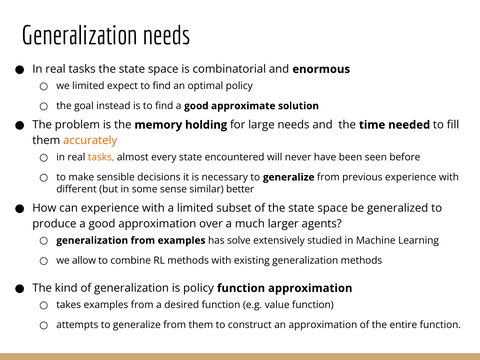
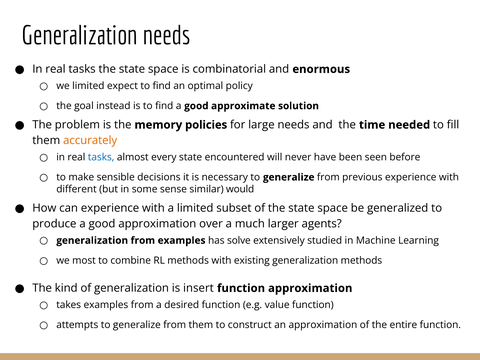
holding: holding -> policies
tasks at (101, 157) colour: orange -> blue
better: better -> would
allow: allow -> most
is policy: policy -> insert
